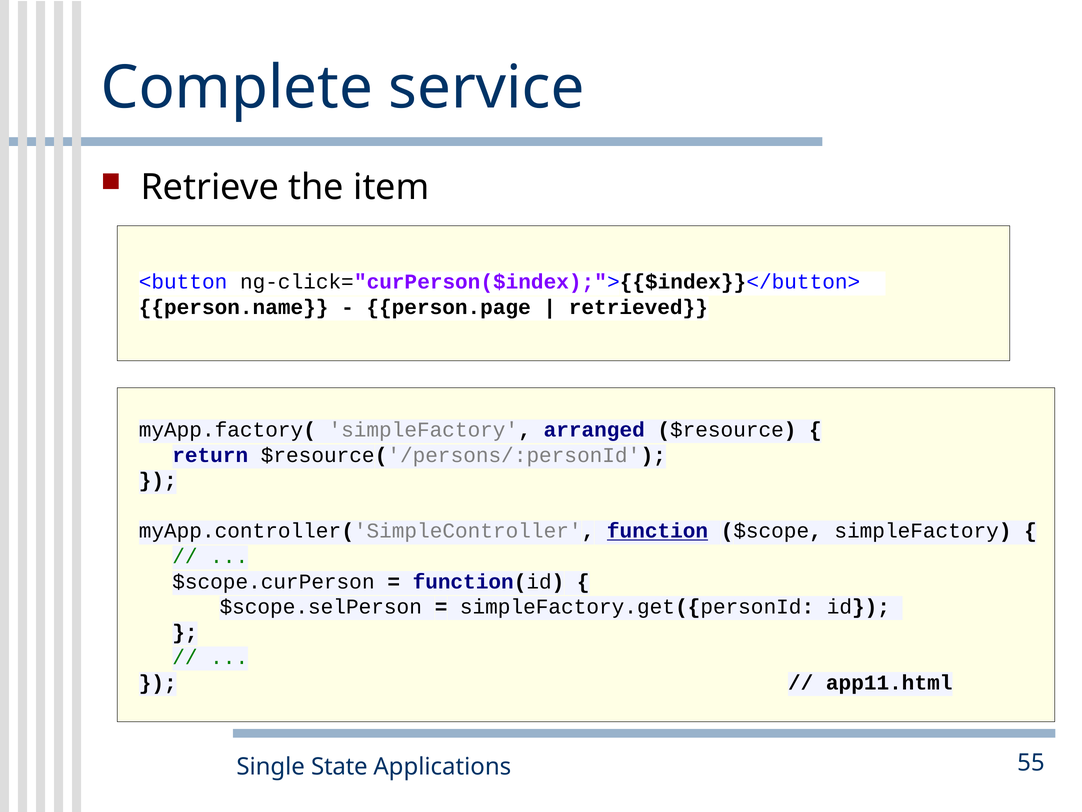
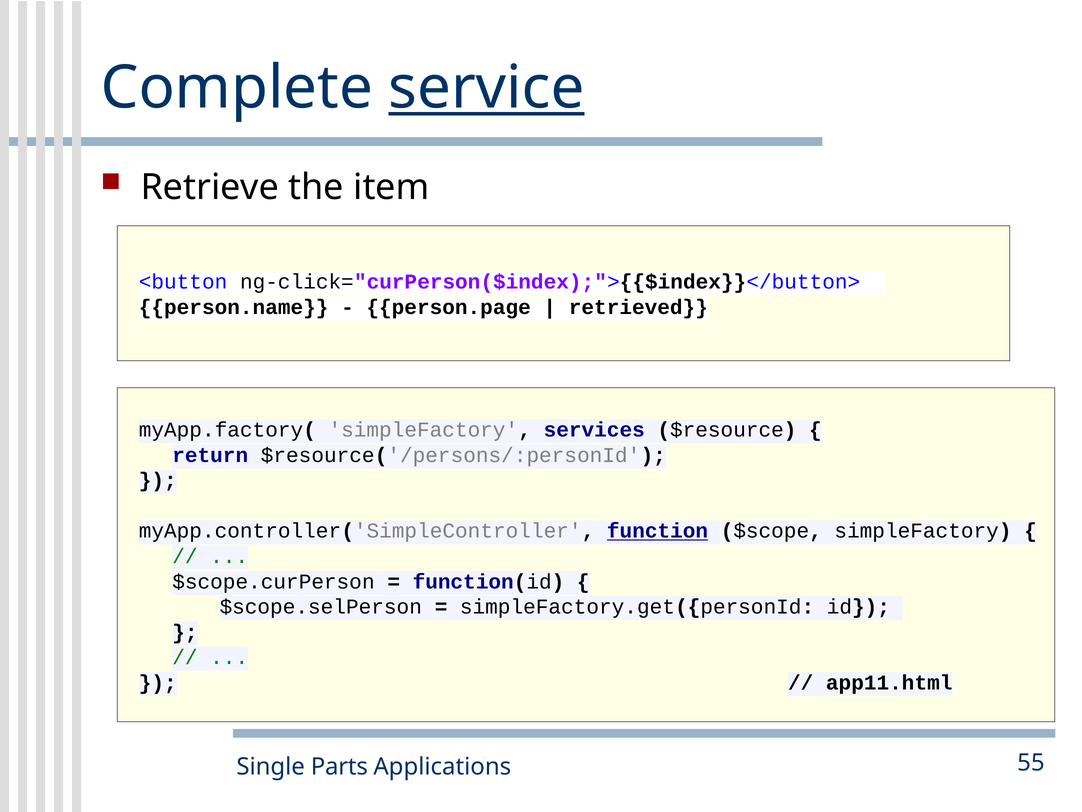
service underline: none -> present
arranged: arranged -> services
State: State -> Parts
